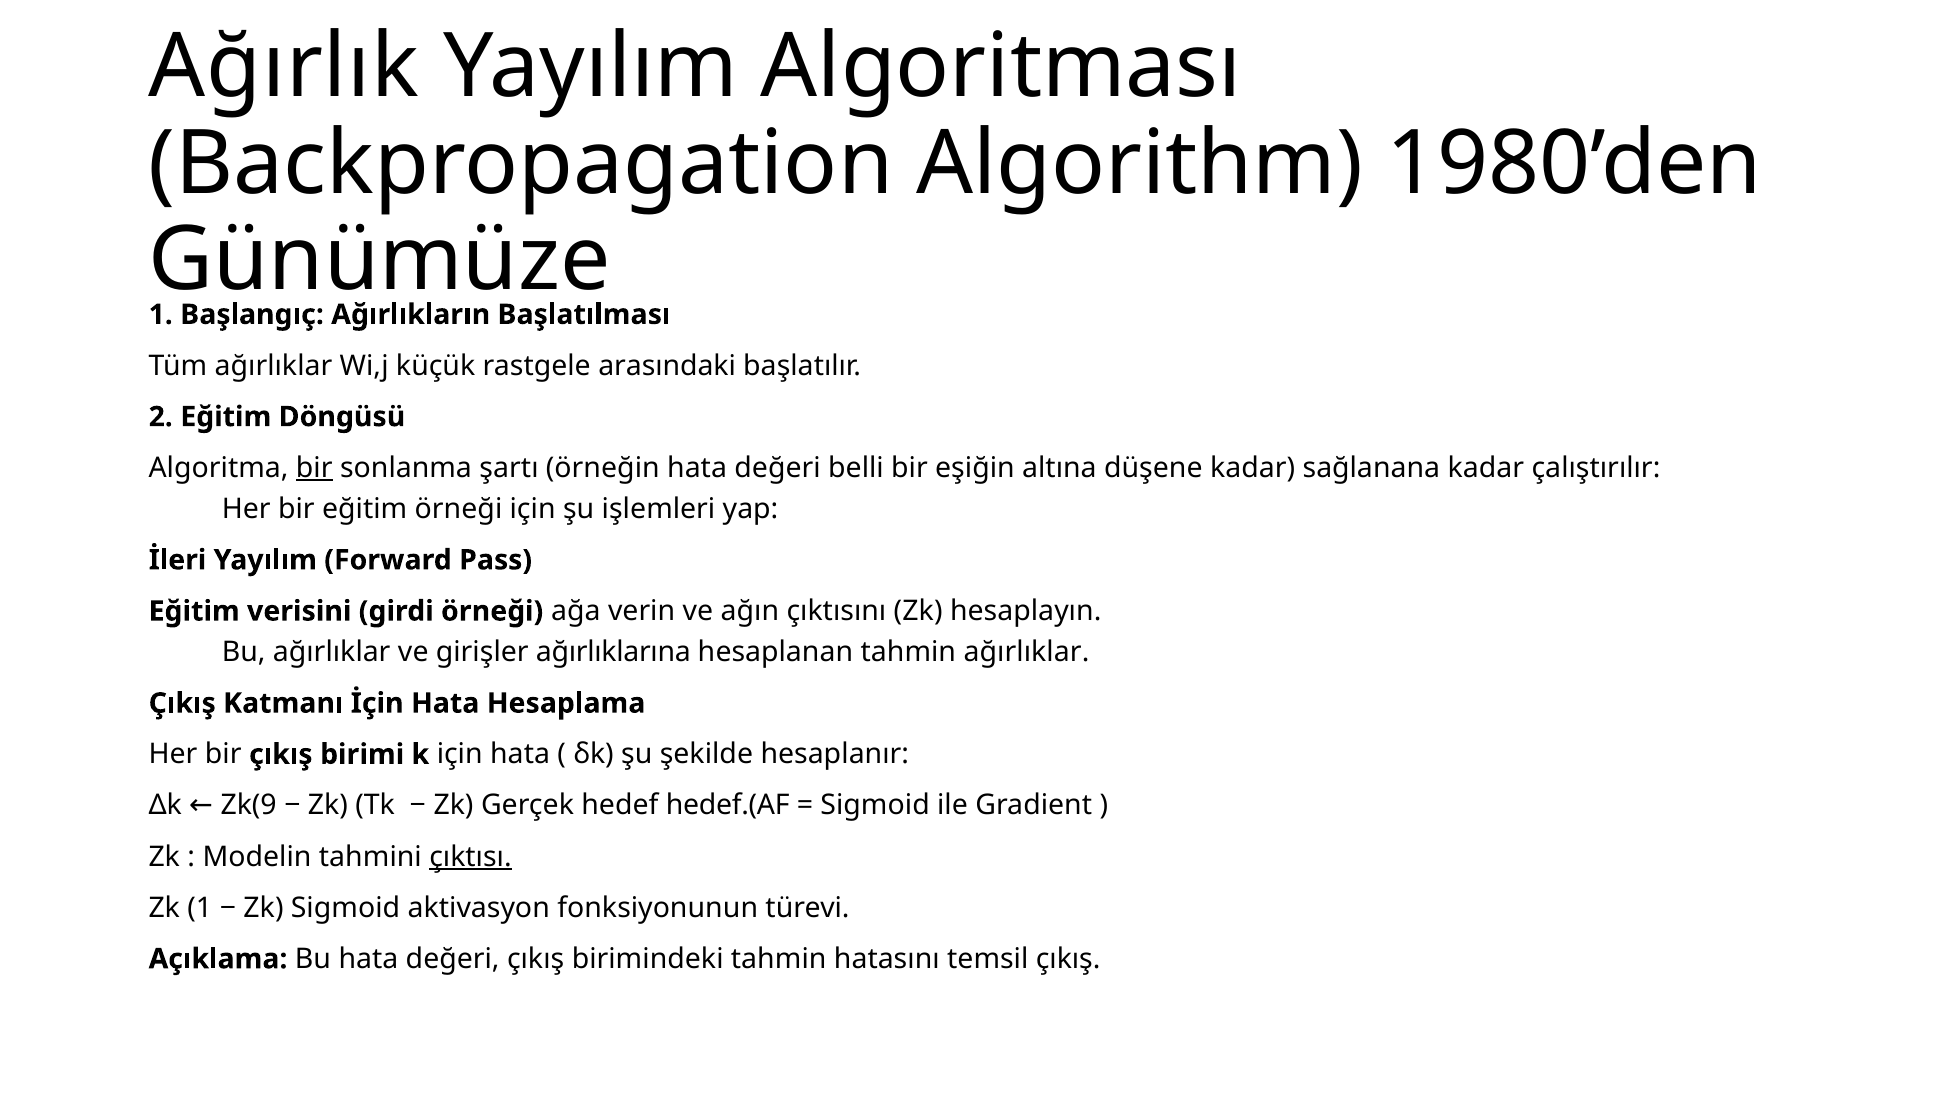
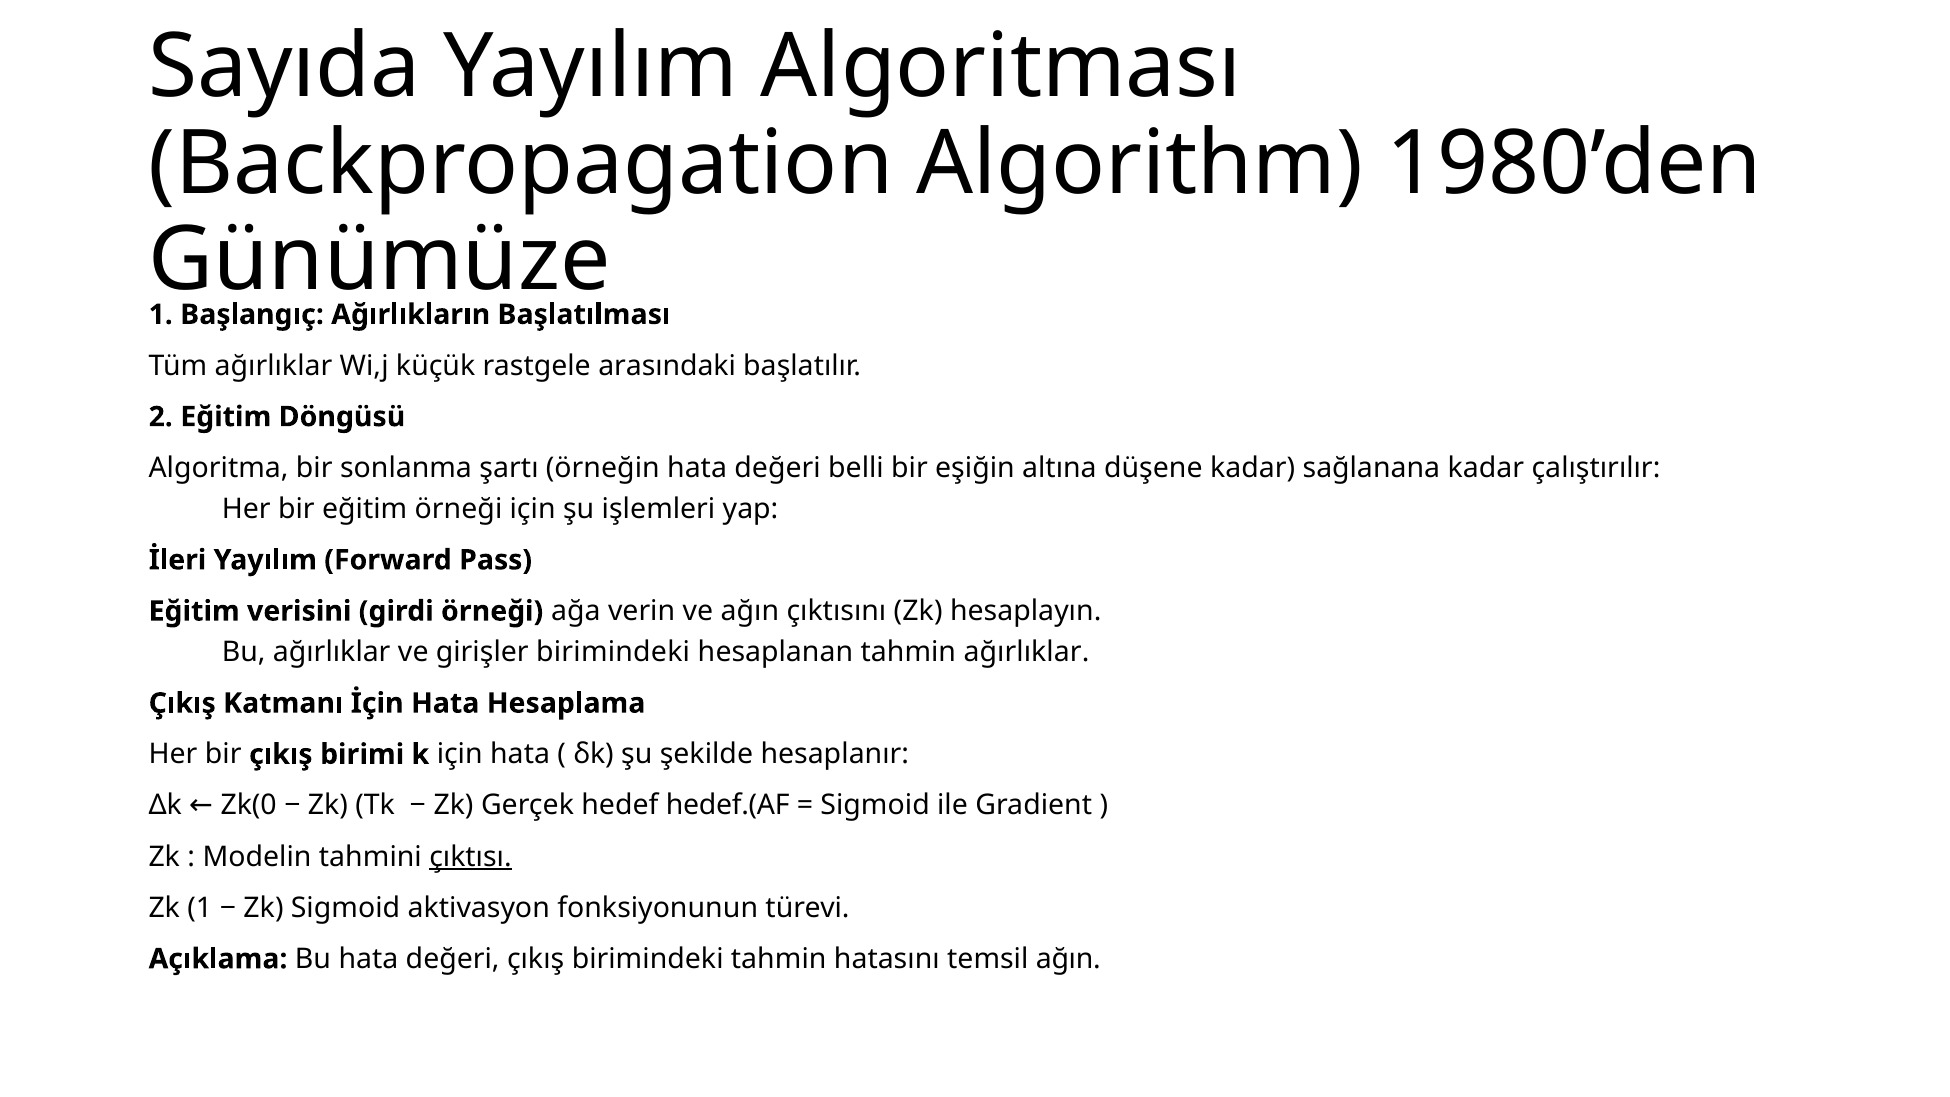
Ağırlık: Ağırlık -> Sayıda
bir at (314, 468) underline: present -> none
girişler ağırlıklarına: ağırlıklarına -> birimindeki
Zk(9: Zk(9 -> Zk(0
temsil çıkış: çıkış -> ağın
